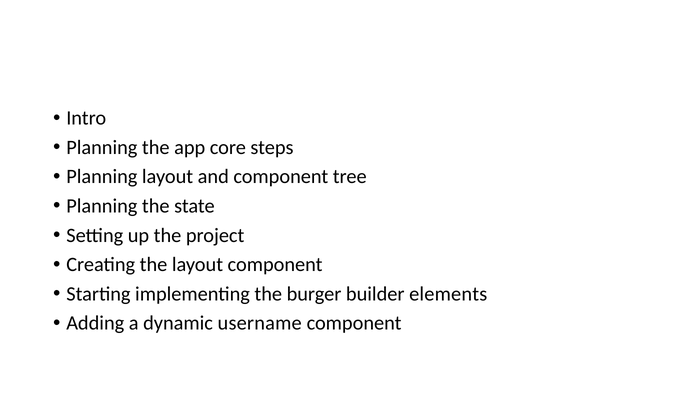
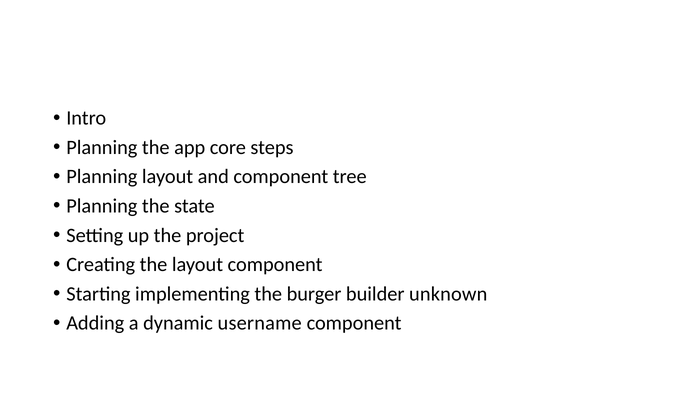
elements: elements -> unknown
